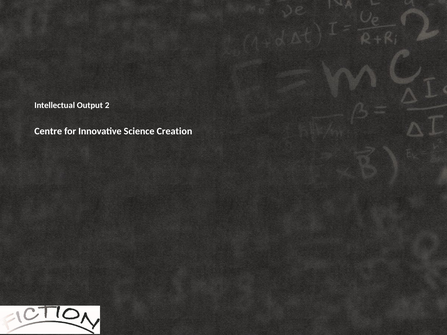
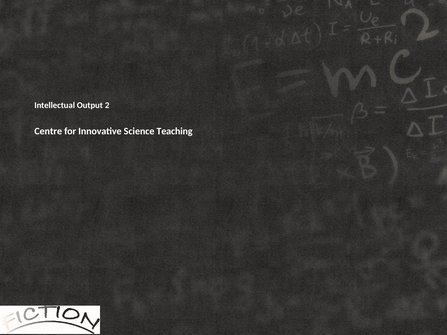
Creation: Creation -> Teaching
